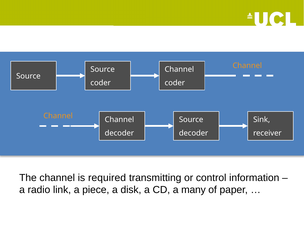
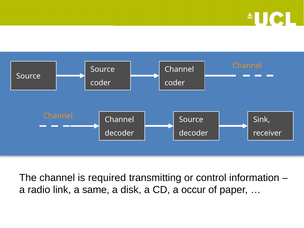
piece: piece -> same
many: many -> occur
